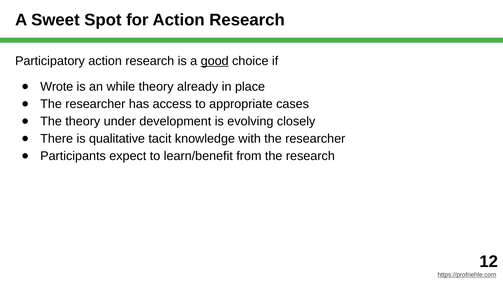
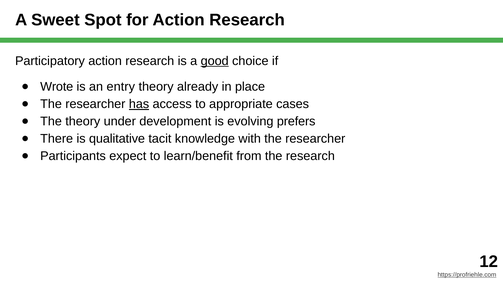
while: while -> entry
has underline: none -> present
closely: closely -> prefers
